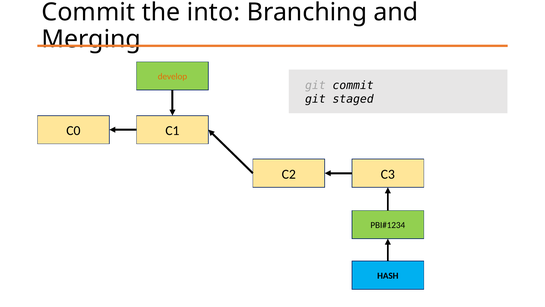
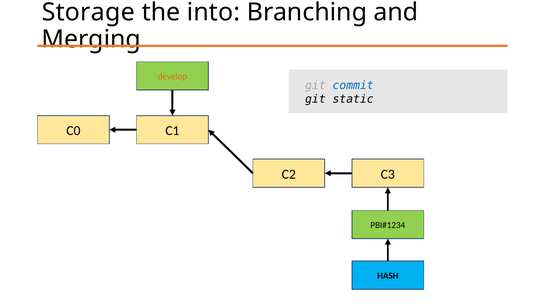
Commit at (88, 12): Commit -> Storage
commit at (353, 85) colour: black -> blue
staged: staged -> static
